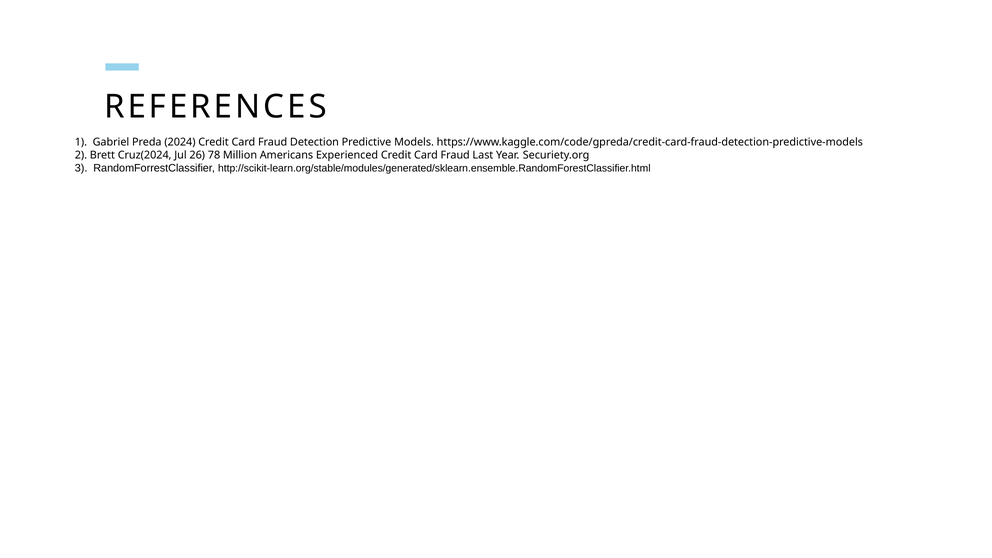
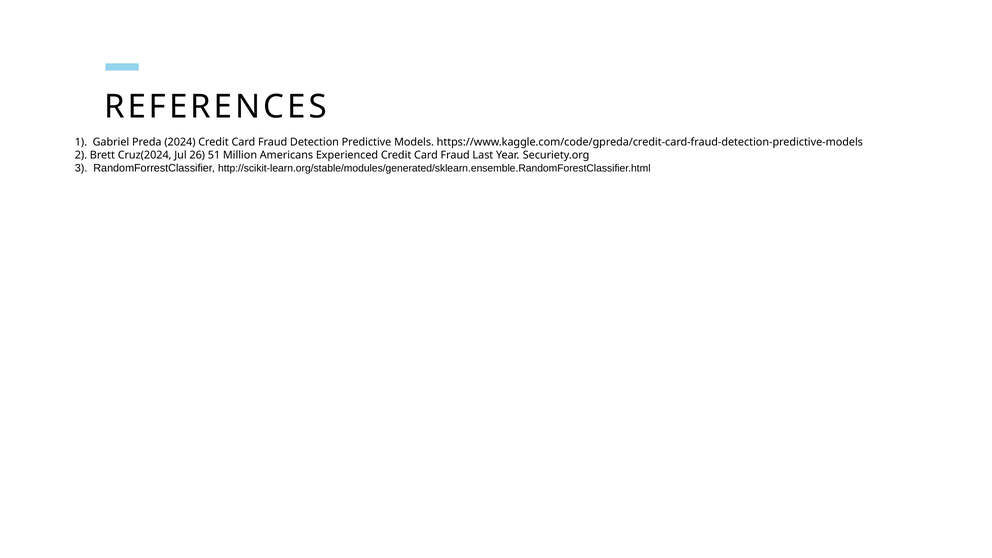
78: 78 -> 51
